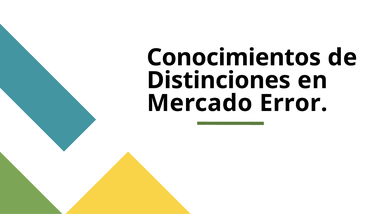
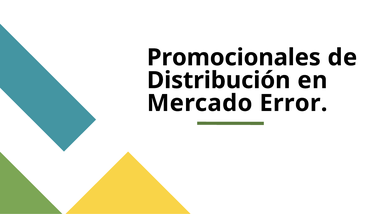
Conocimientos: Conocimientos -> Promocionales
Distinciones: Distinciones -> Distribución
